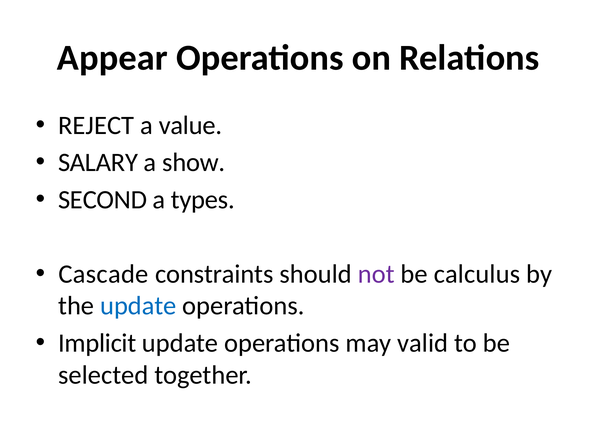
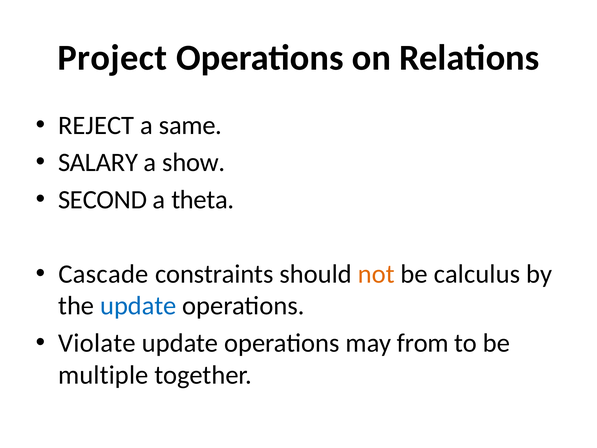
Appear: Appear -> Project
value: value -> same
types: types -> theta
not colour: purple -> orange
Implicit: Implicit -> Violate
valid: valid -> from
selected: selected -> multiple
